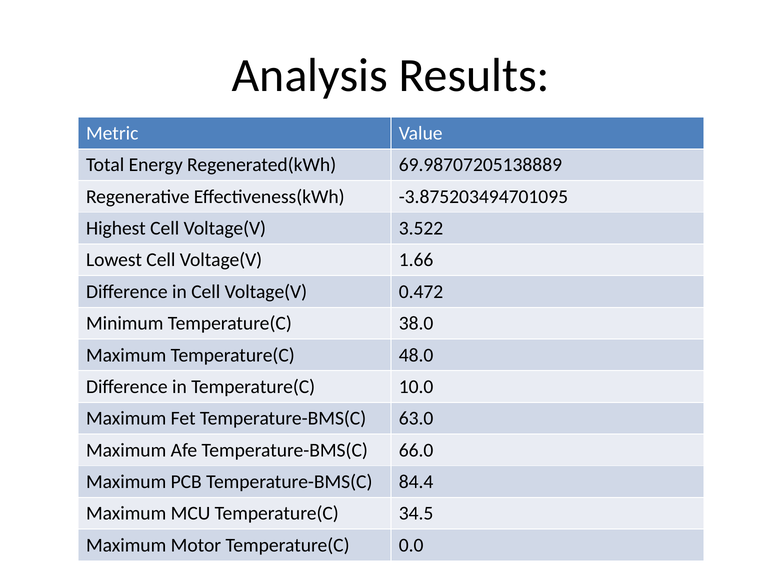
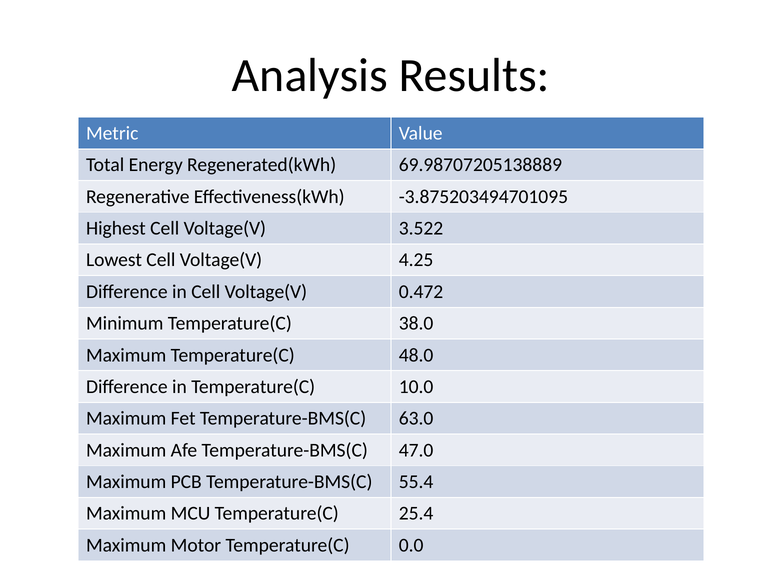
1.66: 1.66 -> 4.25
66.0: 66.0 -> 47.0
84.4: 84.4 -> 55.4
34.5: 34.5 -> 25.4
